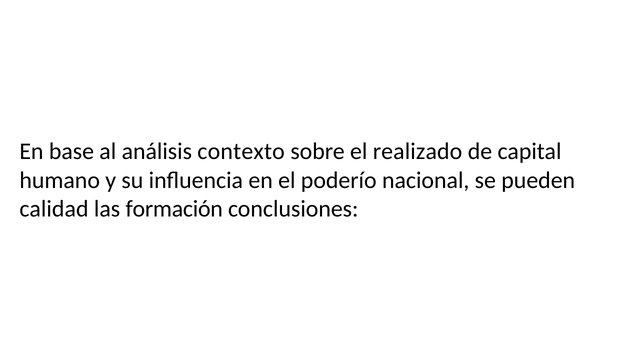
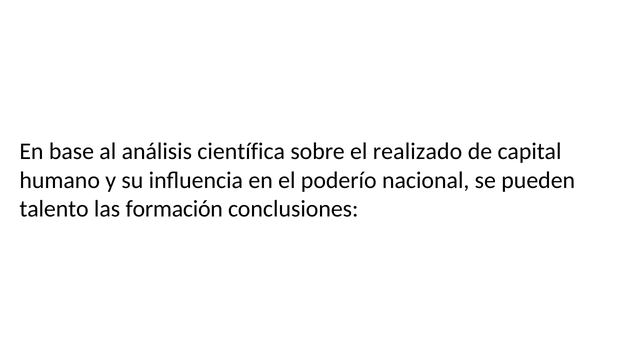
contexto: contexto -> científica
calidad: calidad -> talento
